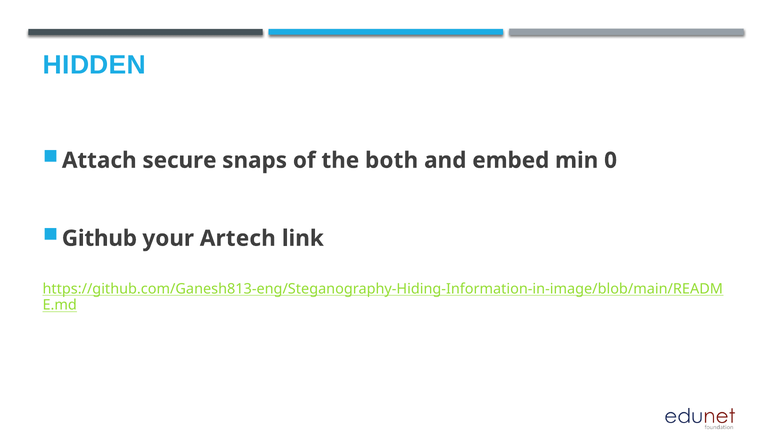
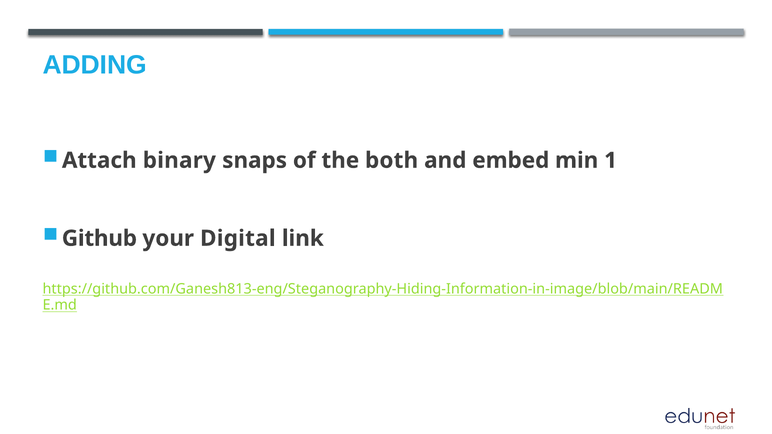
HIDDEN: HIDDEN -> ADDING
secure: secure -> binary
0: 0 -> 1
Artech: Artech -> Digital
